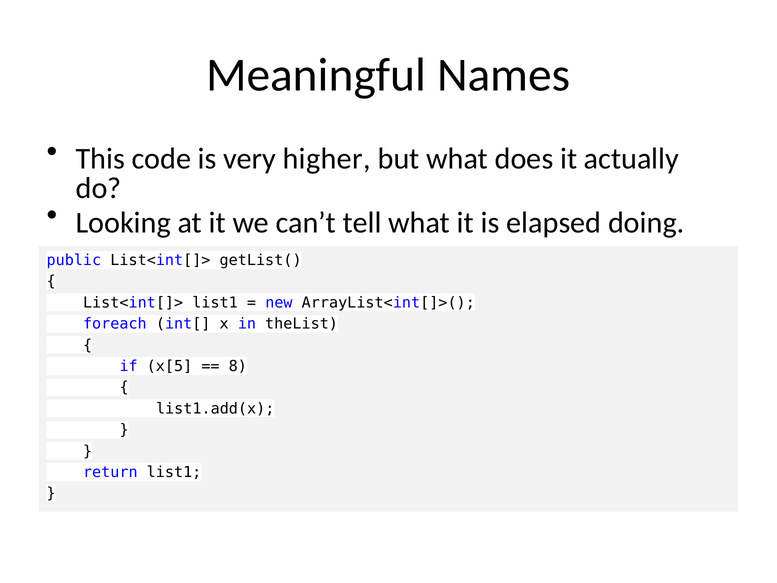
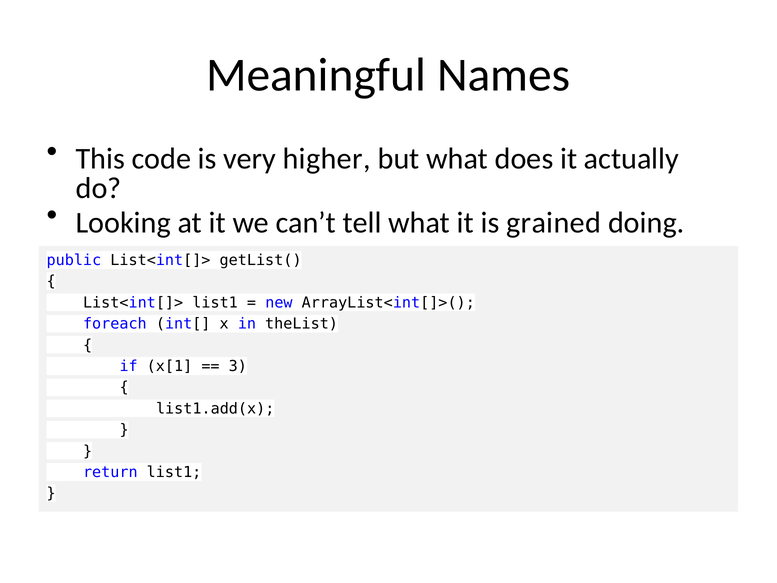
elapsed: elapsed -> grained
x[5: x[5 -> x[1
8: 8 -> 3
